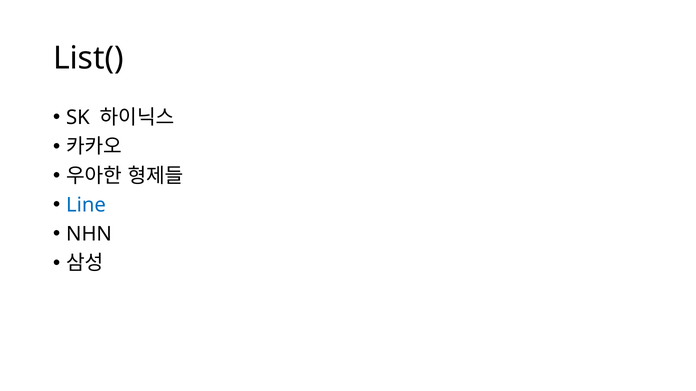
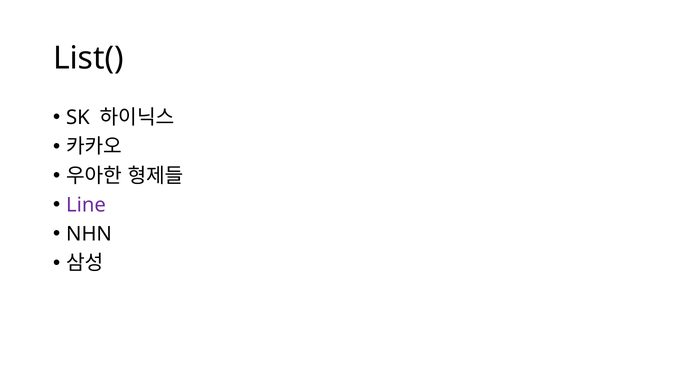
Line colour: blue -> purple
